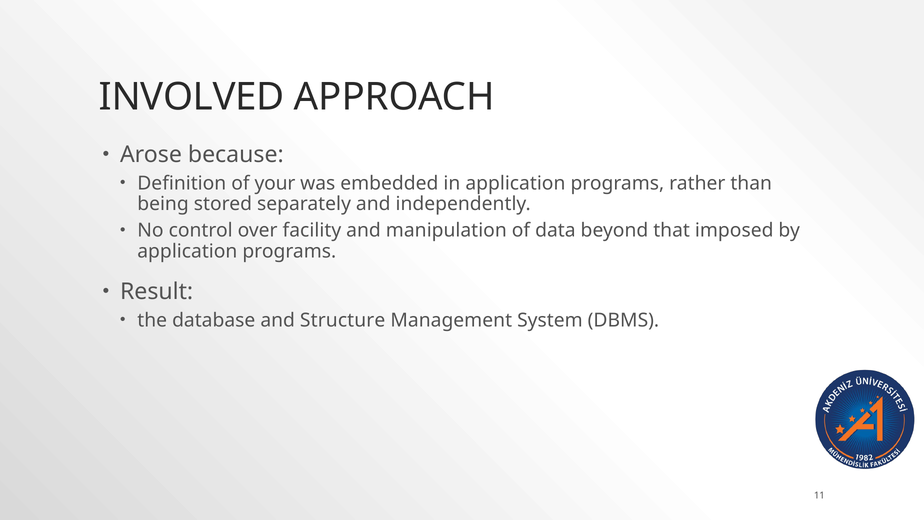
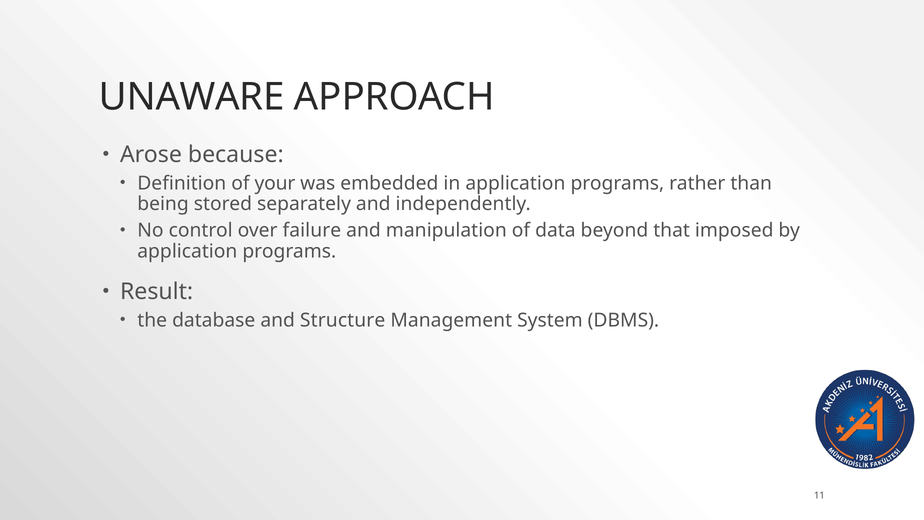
INVOLVED: INVOLVED -> UNAWARE
facility: facility -> failure
